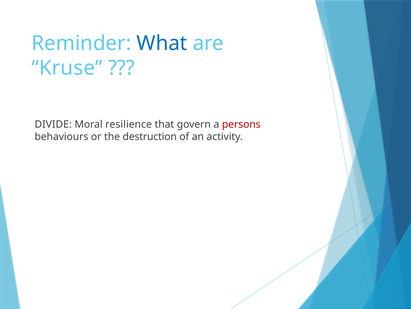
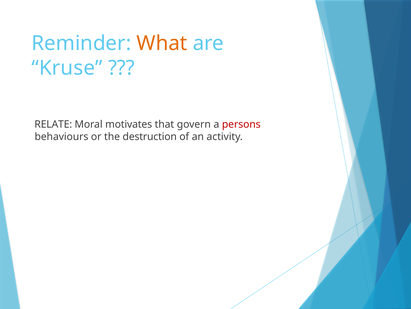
What colour: blue -> orange
DIVIDE: DIVIDE -> RELATE
resilience: resilience -> motivates
